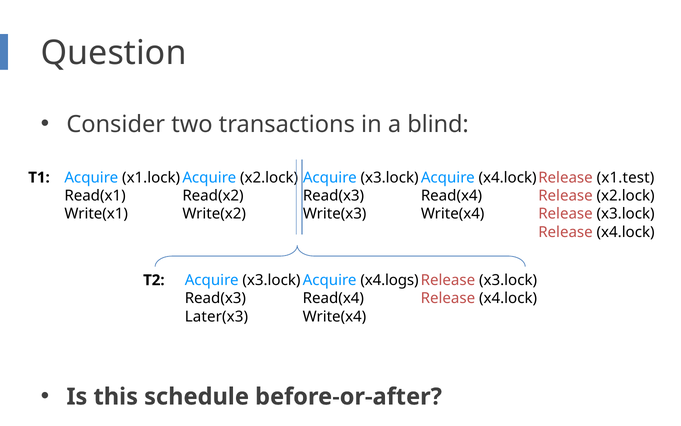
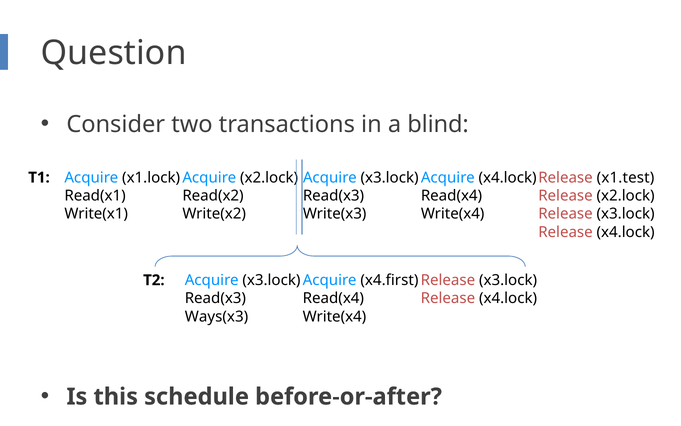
x4.logs: x4.logs -> x4.first
Later(x3: Later(x3 -> Ways(x3
